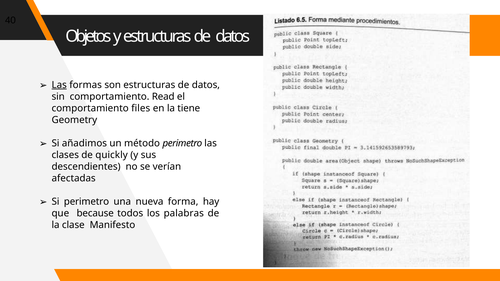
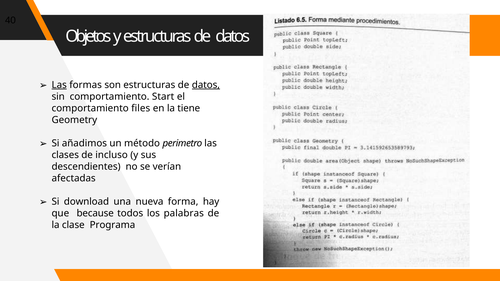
datos at (206, 85) underline: none -> present
Read: Read -> Start
quickly: quickly -> incluso
Si perimetro: perimetro -> download
Manifesto: Manifesto -> Programa
